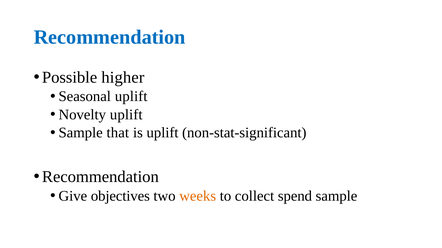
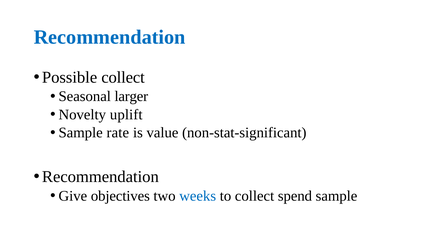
Possible higher: higher -> collect
Seasonal uplift: uplift -> larger
that: that -> rate
is uplift: uplift -> value
weeks colour: orange -> blue
